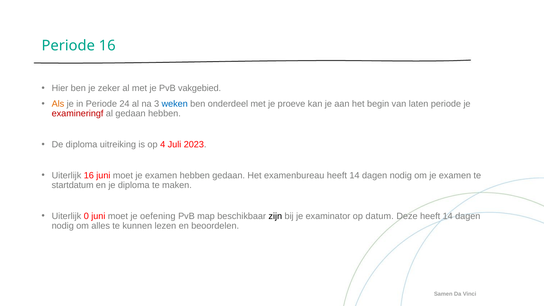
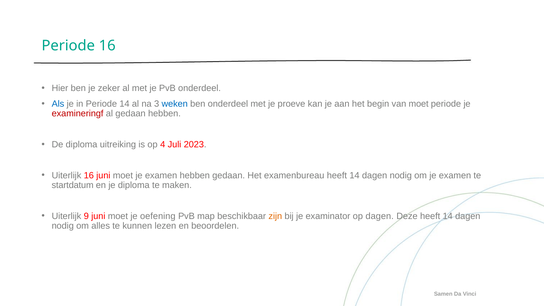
PvB vakgebied: vakgebied -> onderdeel
Als colour: orange -> blue
Periode 24: 24 -> 14
van laten: laten -> moet
0: 0 -> 9
zijn colour: black -> orange
op datum: datum -> dagen
